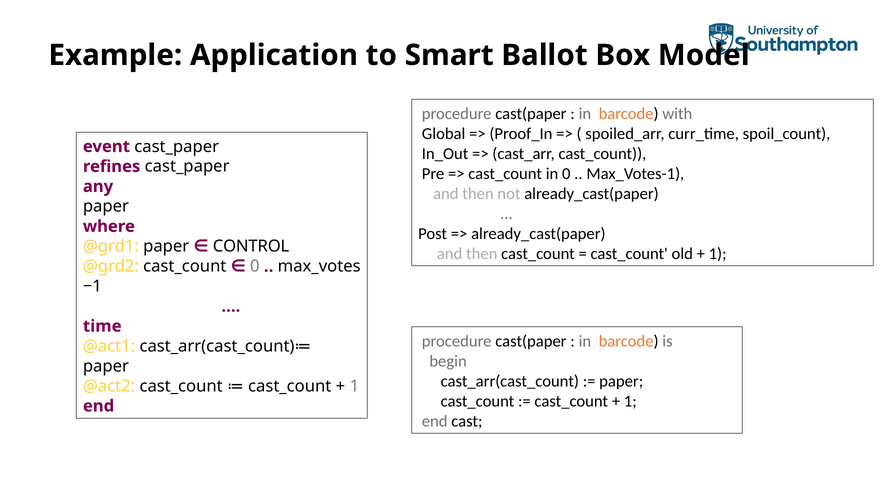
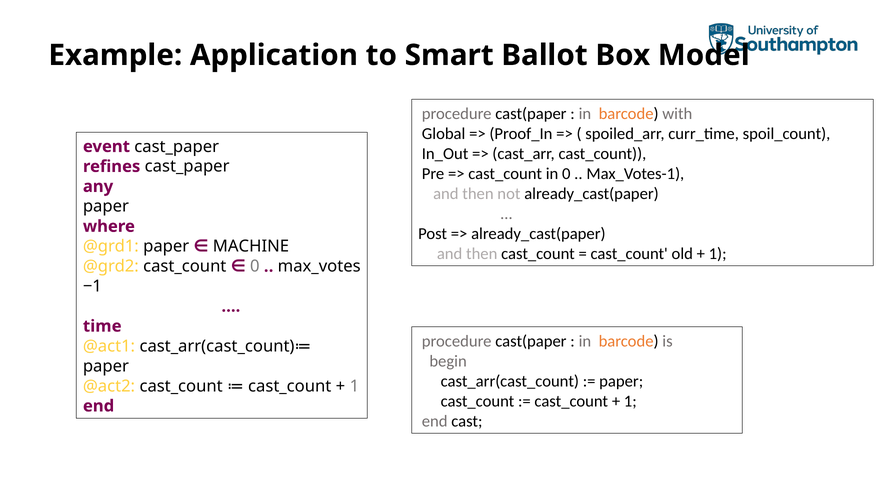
CONTROL: CONTROL -> MACHINE
